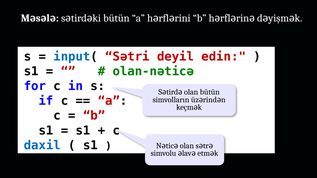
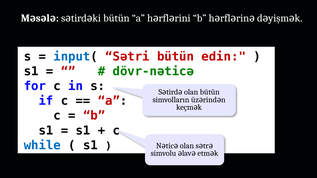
Sətri deyil: deyil -> bütün
olan-nəticə: olan-nəticə -> dövr-nəticə
daxil: daxil -> while
